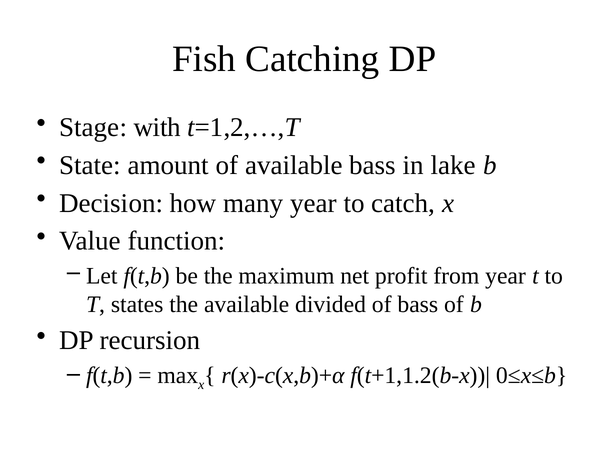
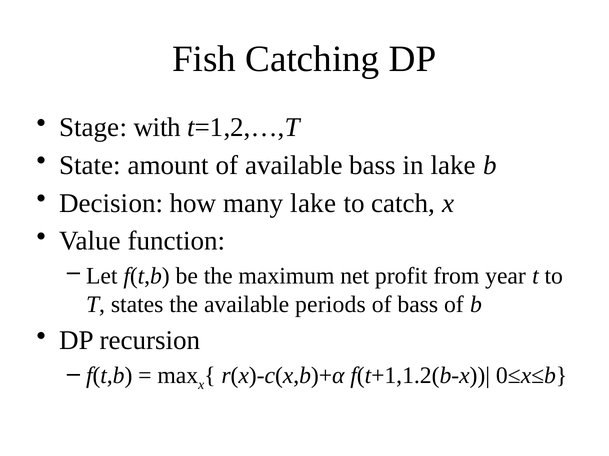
many year: year -> lake
divided: divided -> periods
